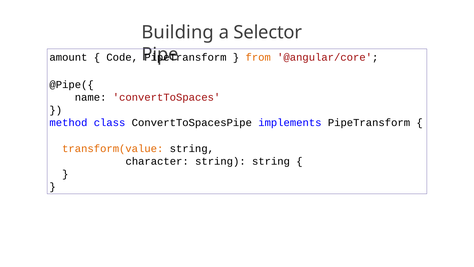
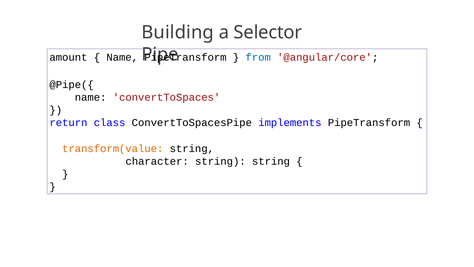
Code at (122, 57): Code -> Name
from colour: orange -> blue
method: method -> return
